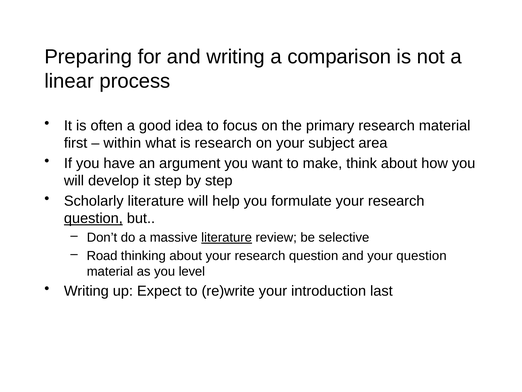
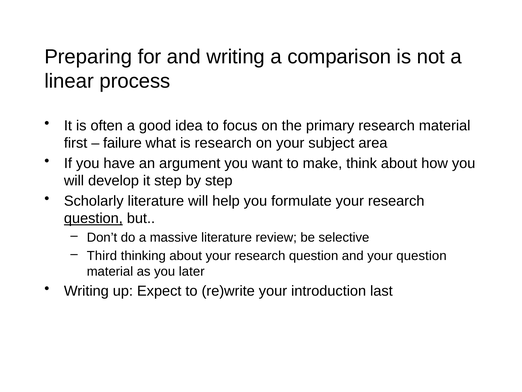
within: within -> failure
literature at (227, 237) underline: present -> none
Road: Road -> Third
level: level -> later
